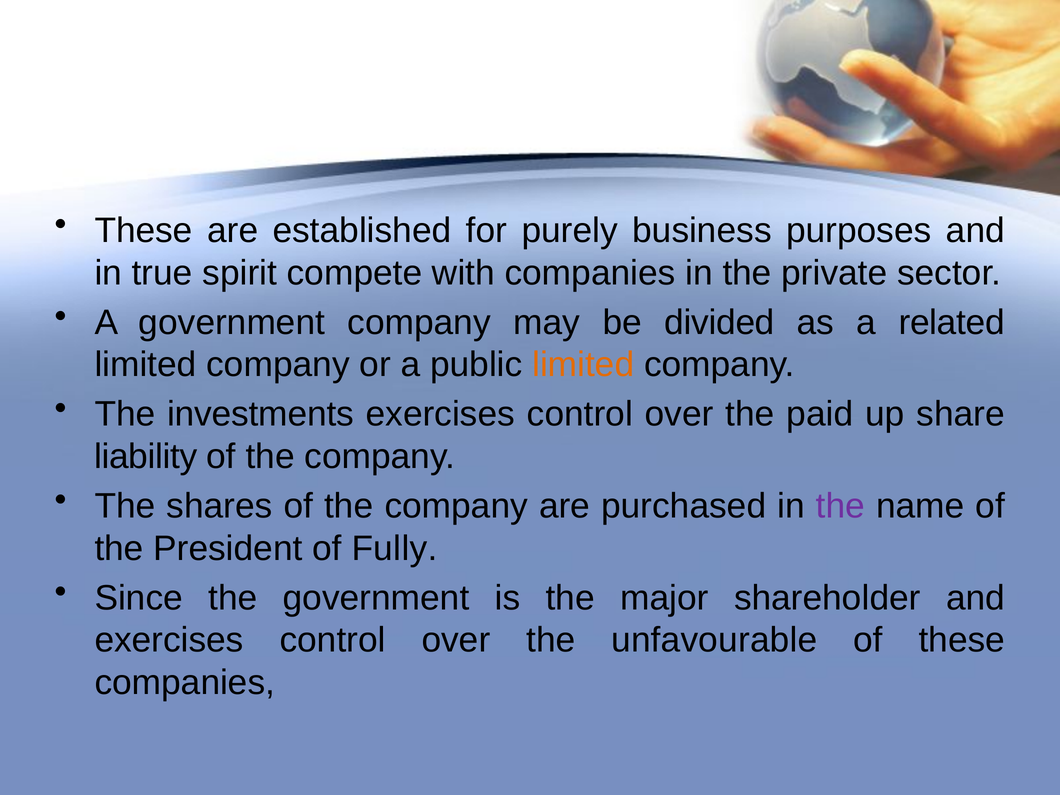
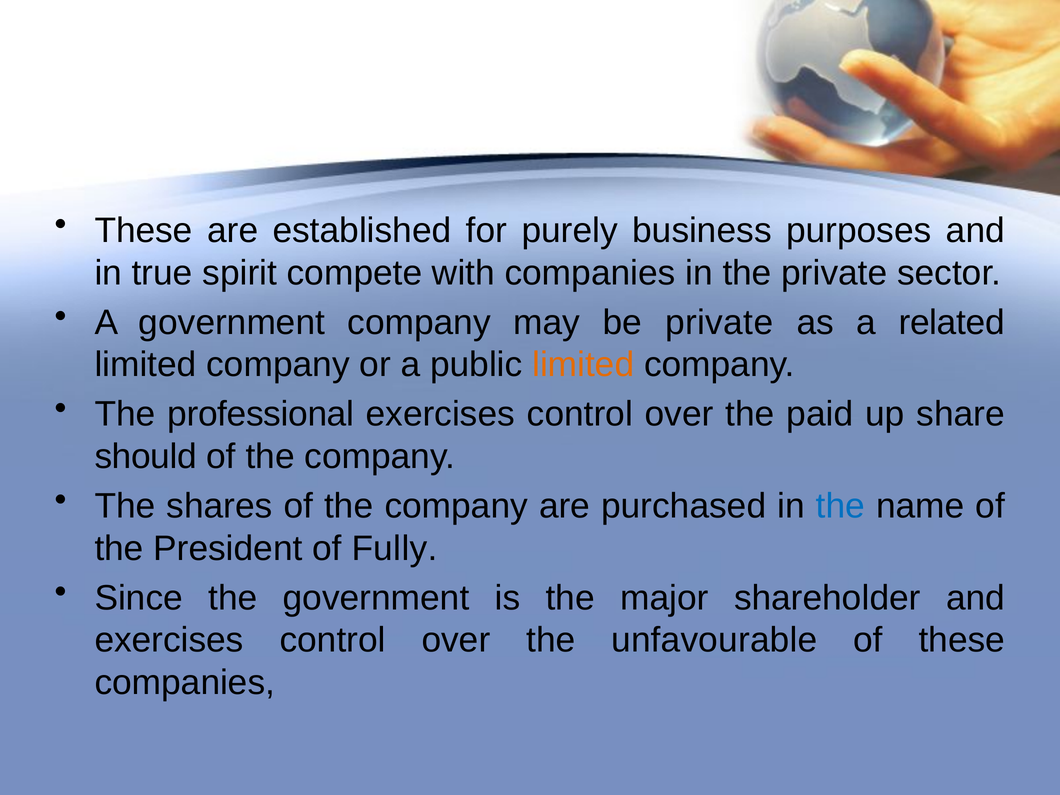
be divided: divided -> private
investments: investments -> professional
liability: liability -> should
the at (840, 506) colour: purple -> blue
